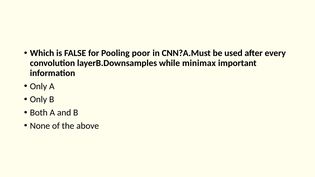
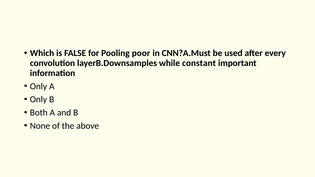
minimax: minimax -> constant
